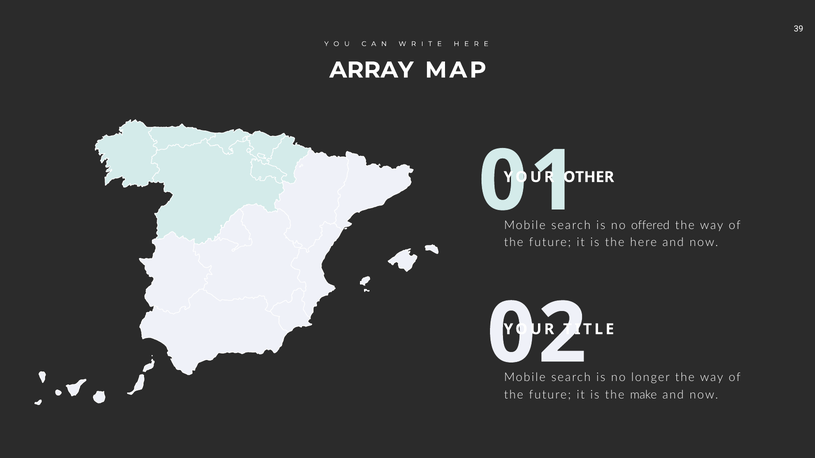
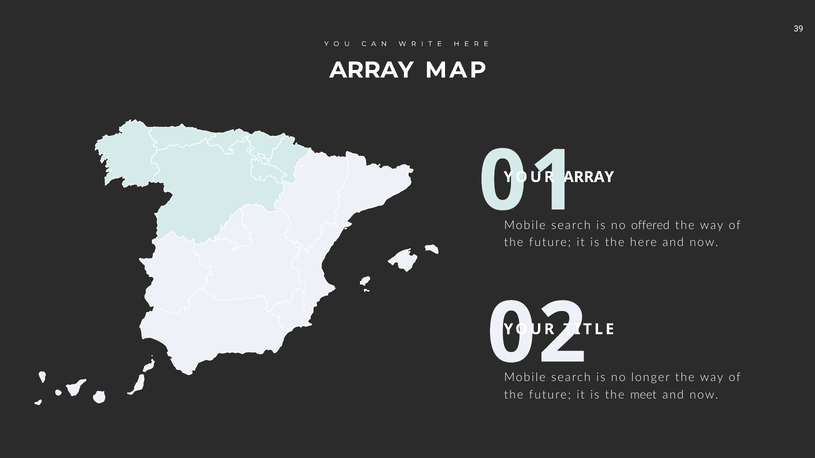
OTHER at (589, 177): OTHER -> ARRAY
make: make -> meet
